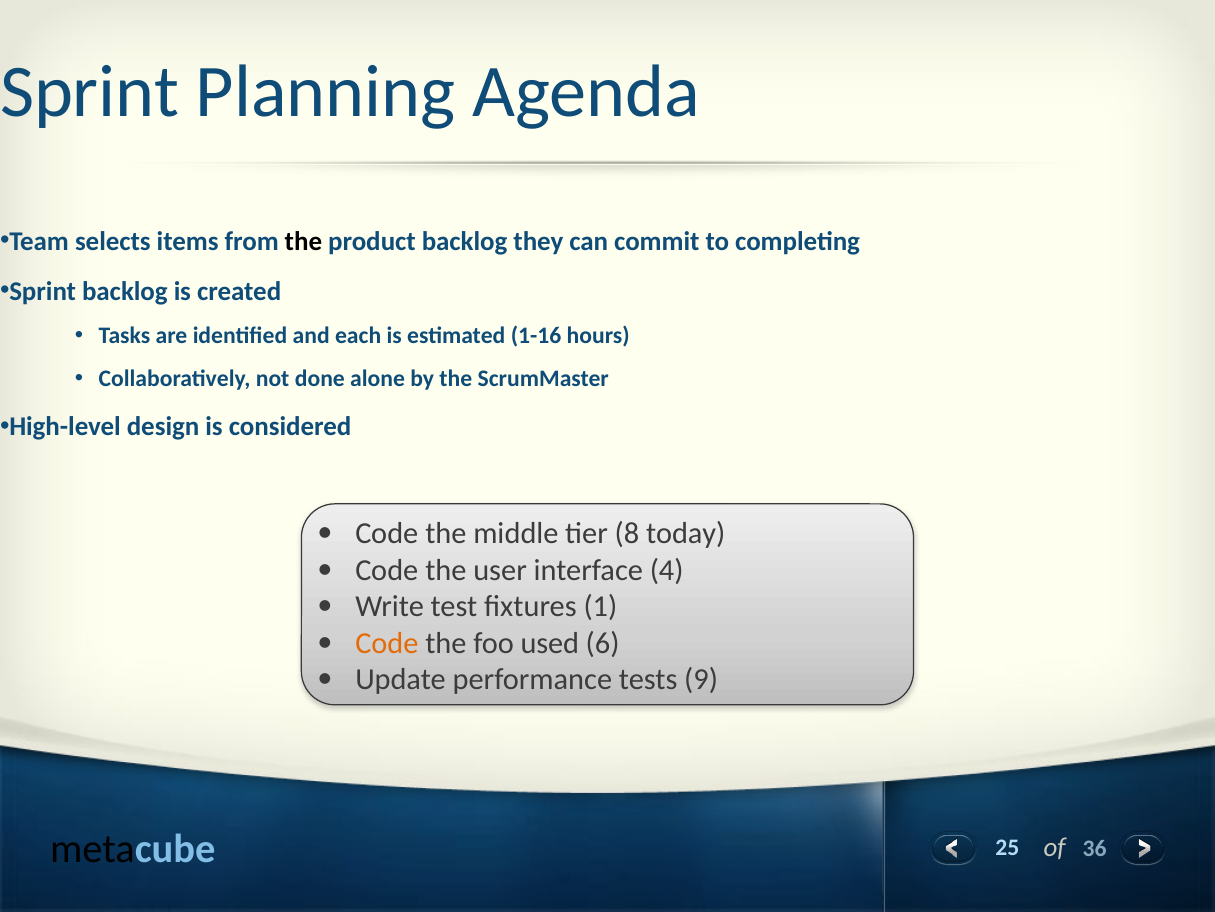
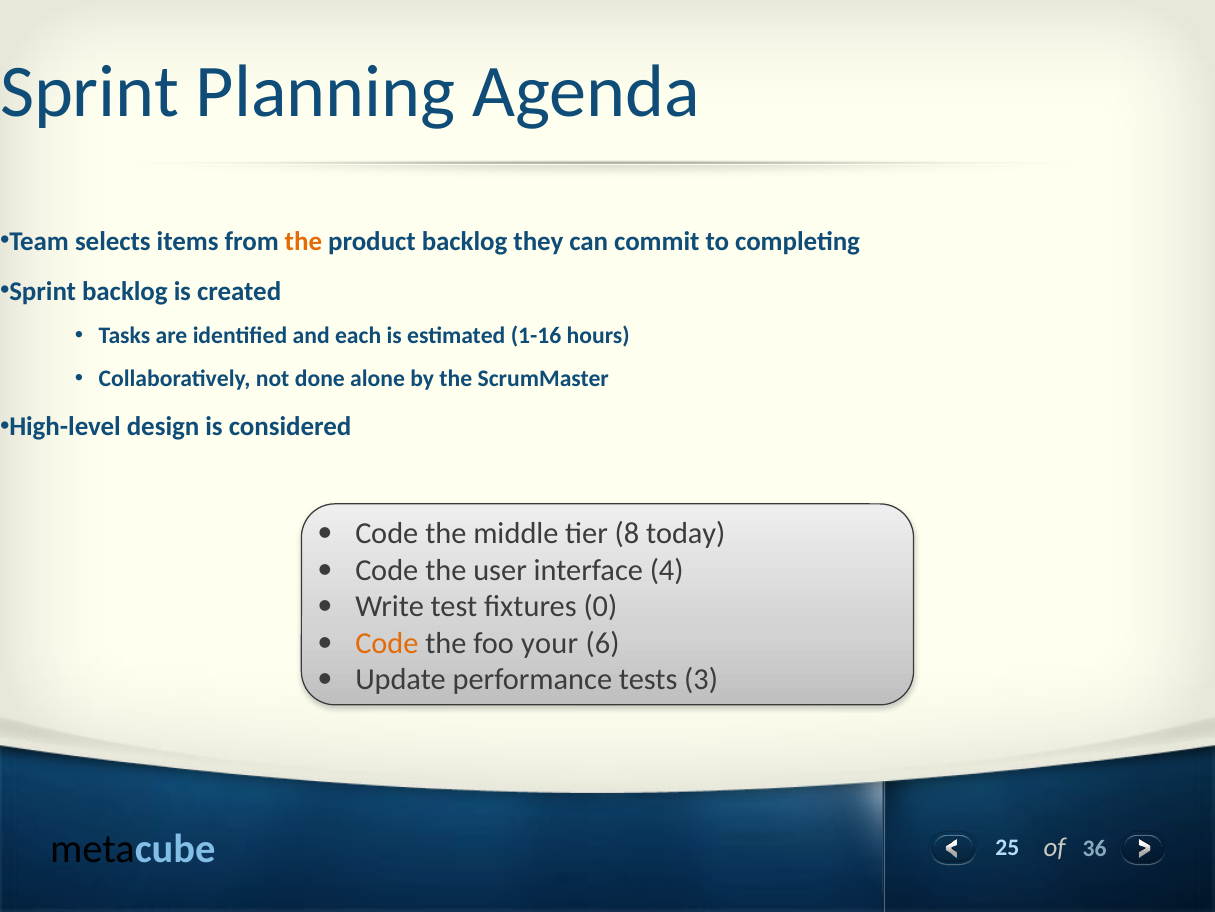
the at (303, 241) colour: black -> orange
1: 1 -> 0
used: used -> your
9: 9 -> 3
